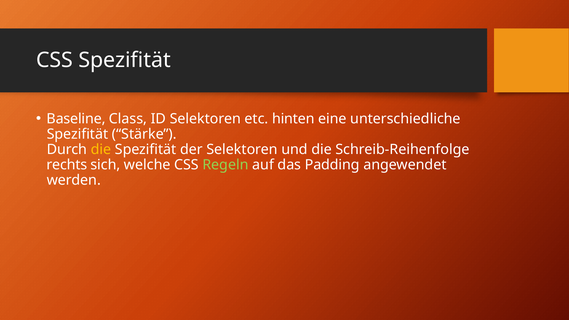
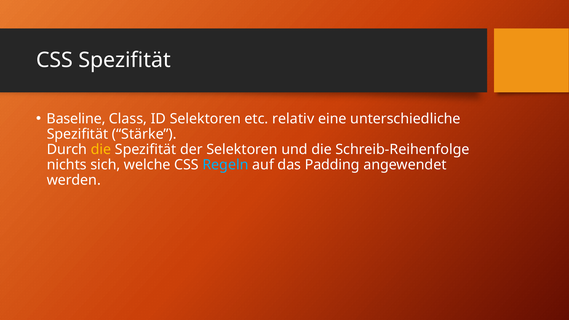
hinten: hinten -> relativ
rechts: rechts -> nichts
Regeln colour: light green -> light blue
